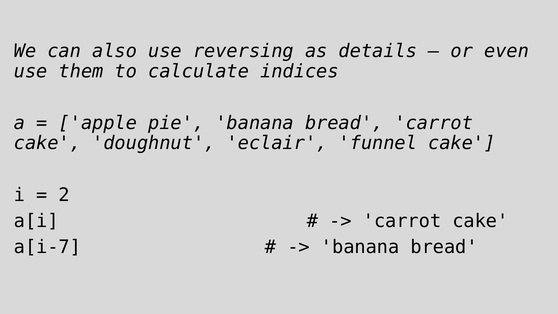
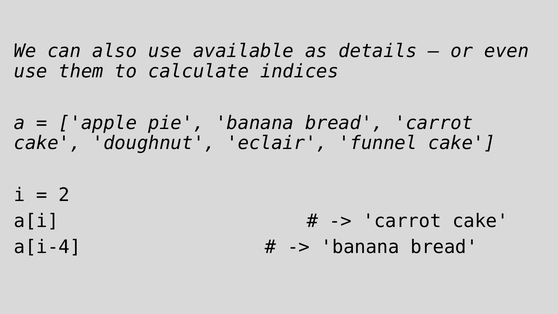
reversing: reversing -> available
a[i-7: a[i-7 -> a[i-4
